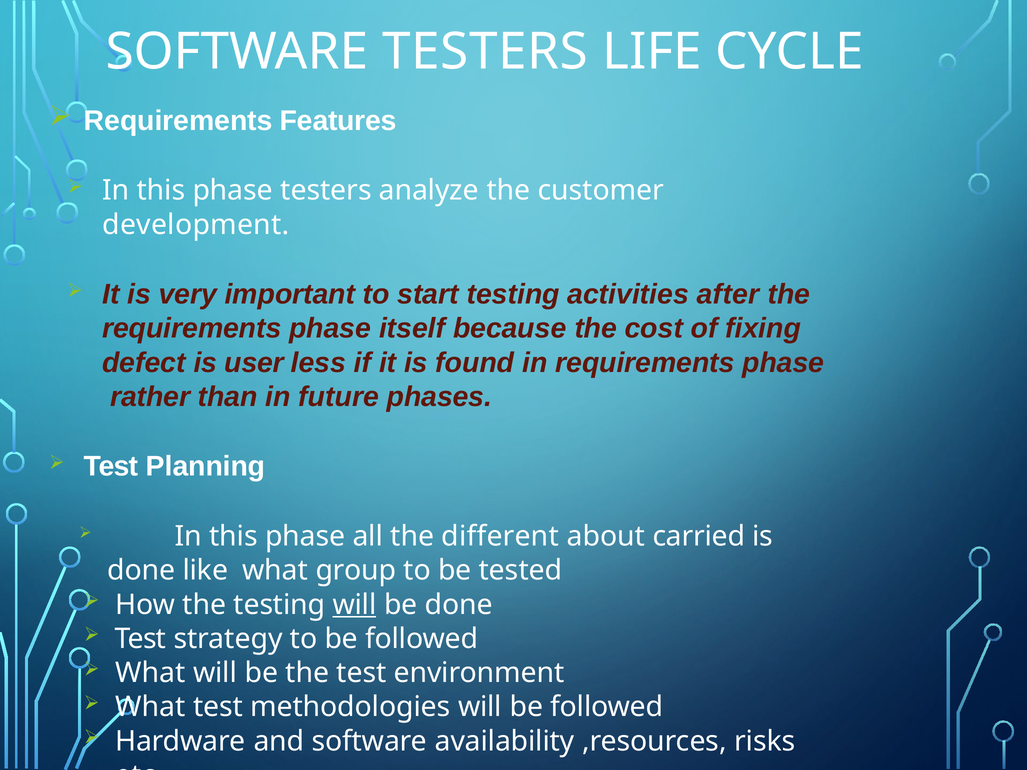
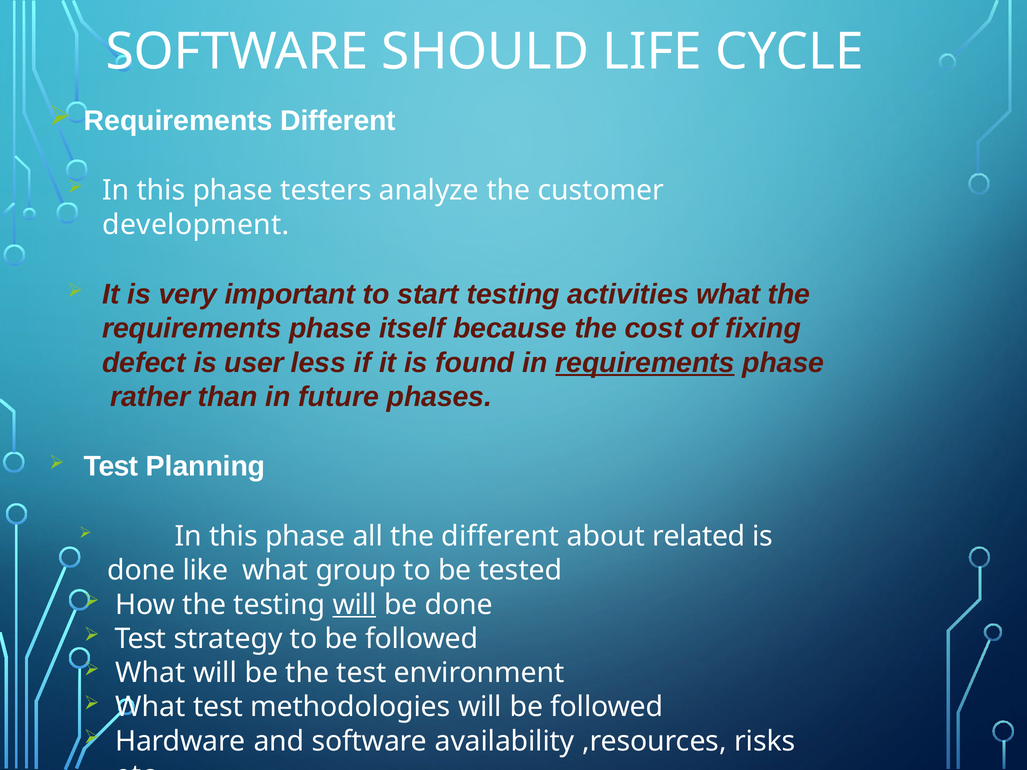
SOFTWARE TESTERS: TESTERS -> SHOULD
Requirements Features: Features -> Different
activities after: after -> what
requirements at (645, 363) underline: none -> present
carried: carried -> related
